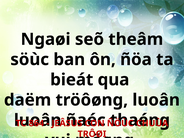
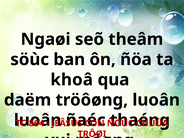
bieát: bieát -> khoâ
